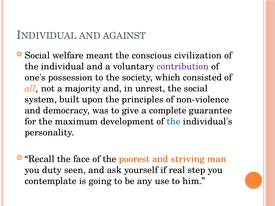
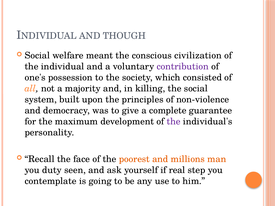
AGAINST: AGAINST -> THOUGH
unrest: unrest -> killing
the at (174, 122) colour: blue -> purple
striving: striving -> millions
